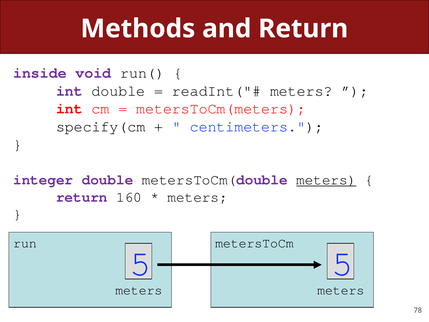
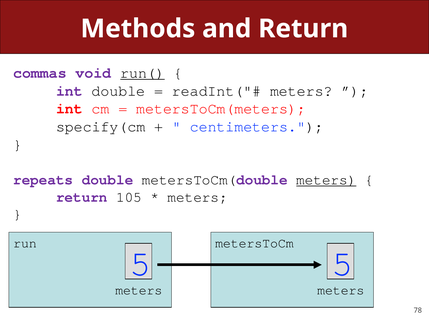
inside: inside -> commas
run( underline: none -> present
integer: integer -> repeats
160: 160 -> 105
